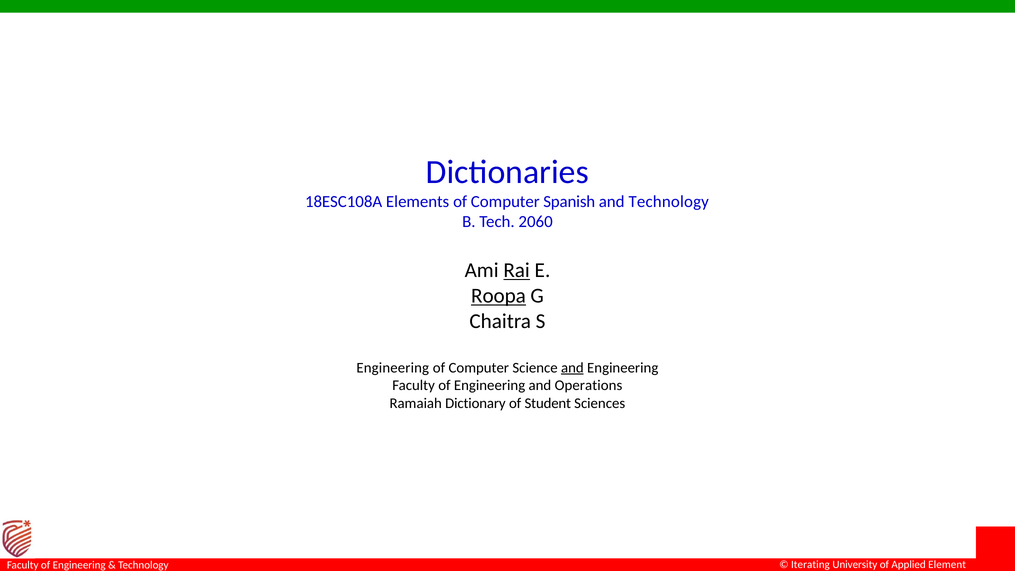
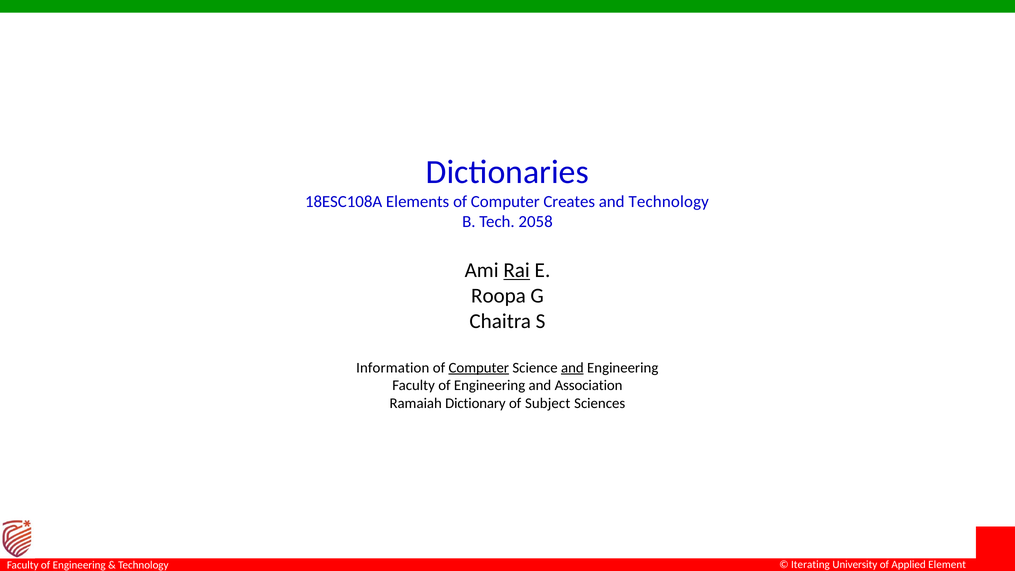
Spanish: Spanish -> Creates
2060: 2060 -> 2058
Roopa underline: present -> none
Engineering at (393, 368): Engineering -> Information
Computer at (479, 368) underline: none -> present
Operations: Operations -> Association
Student: Student -> Subject
